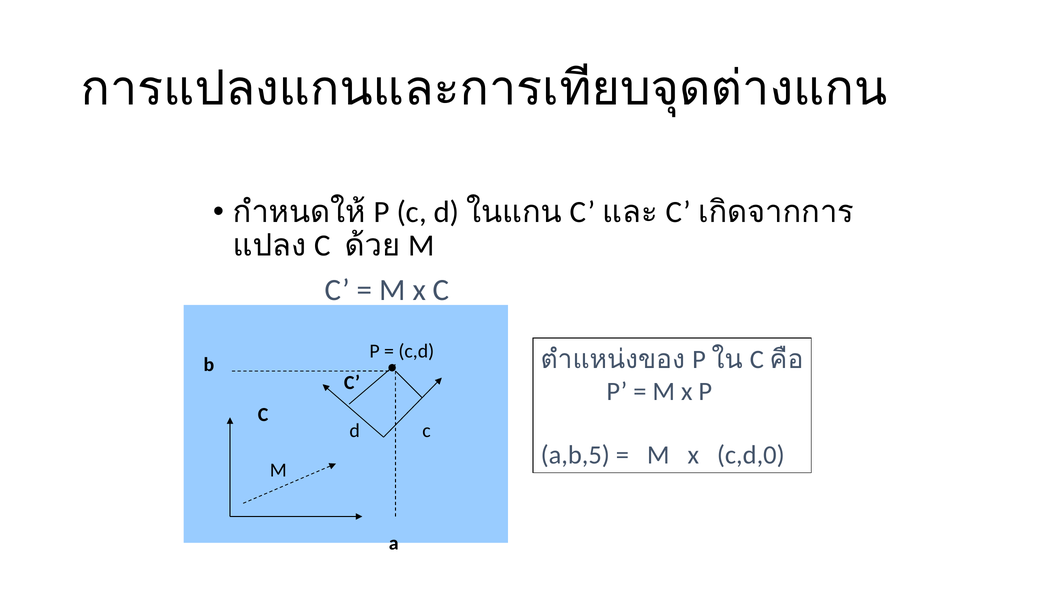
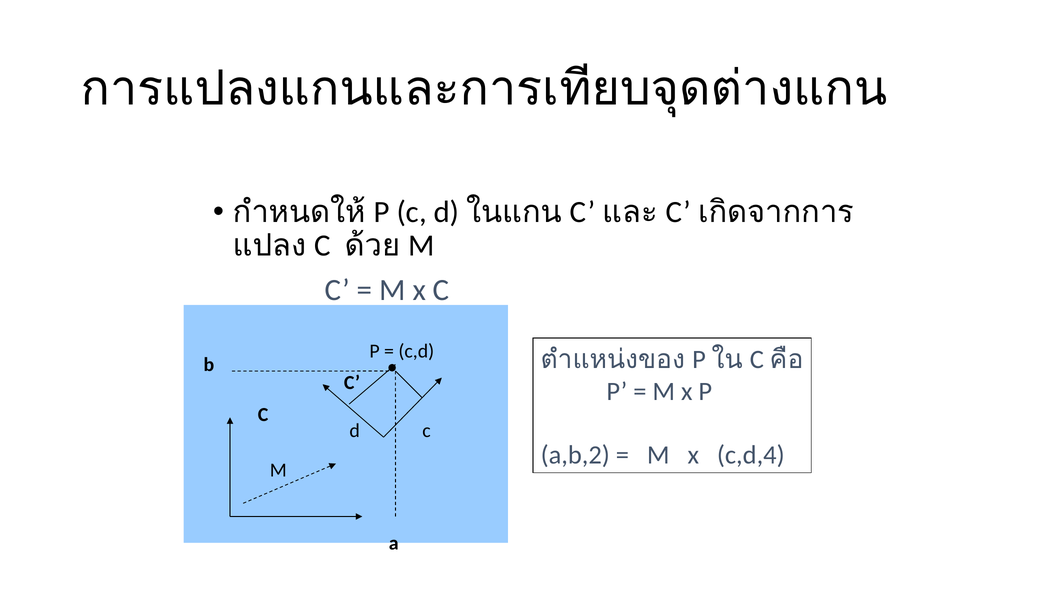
a,b,5: a,b,5 -> a,b,2
c,d,0: c,d,0 -> c,d,4
